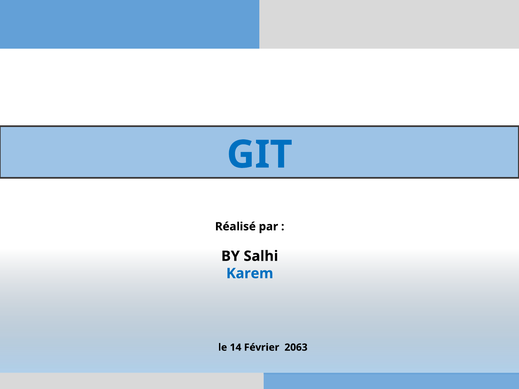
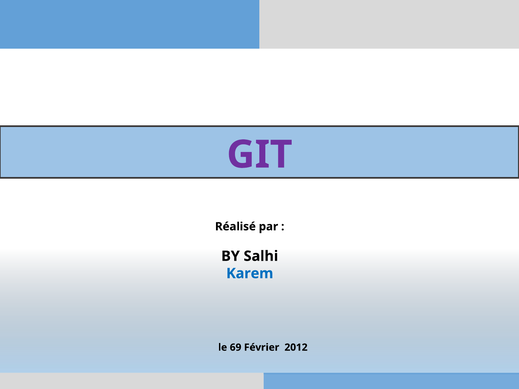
GIT colour: blue -> purple
14: 14 -> 69
2063: 2063 -> 2012
